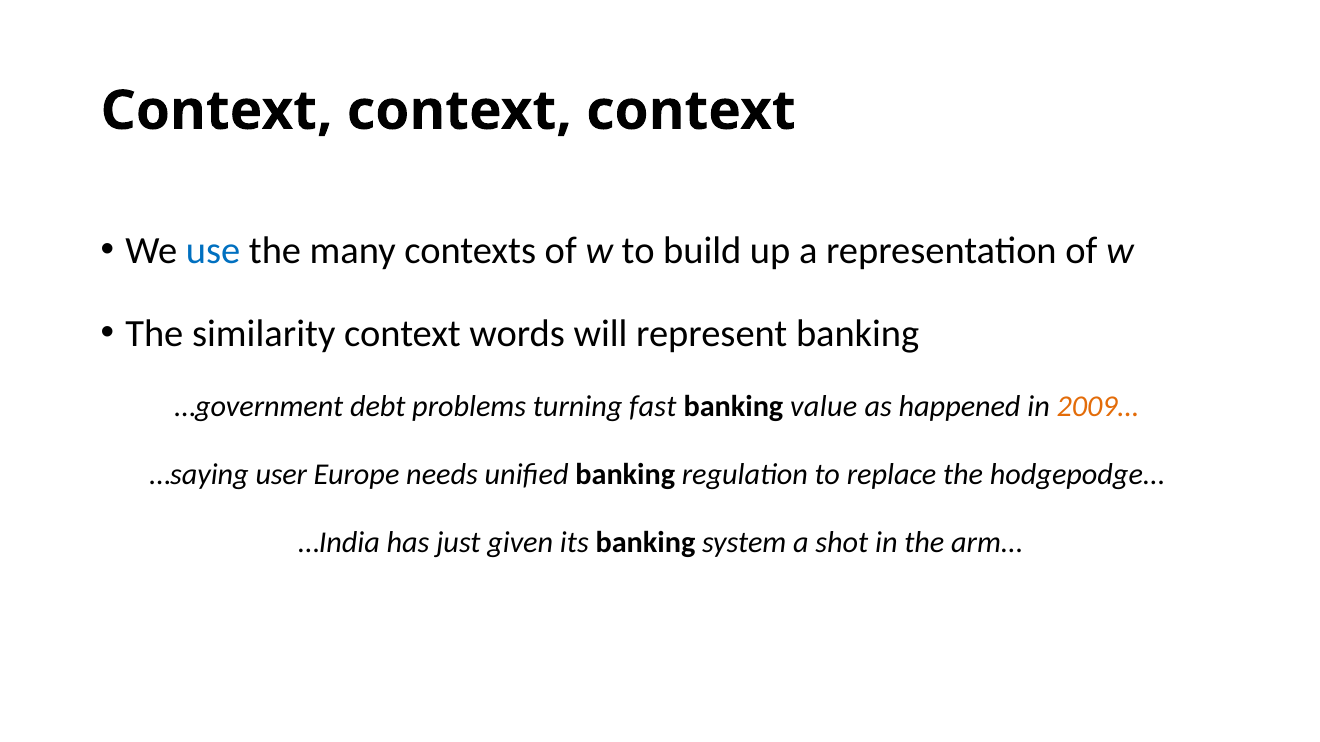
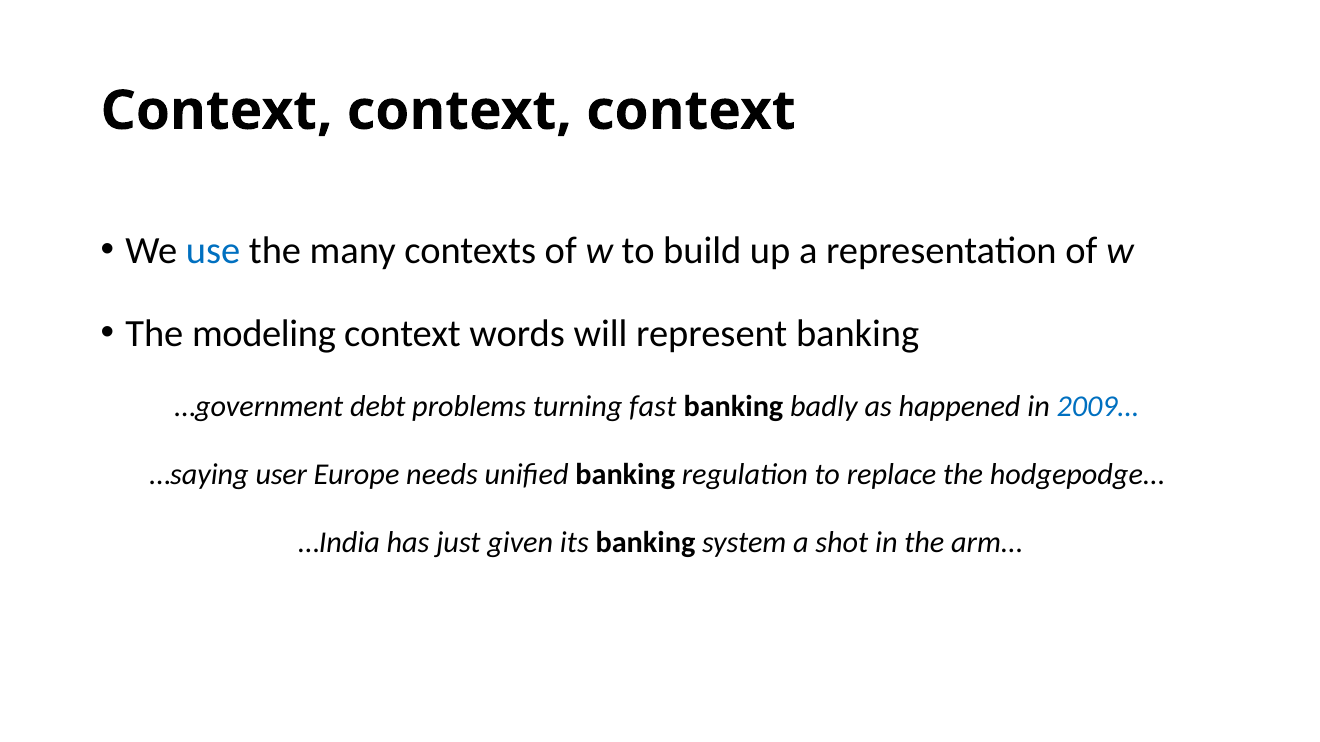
similarity: similarity -> modeling
value: value -> badly
2009… colour: orange -> blue
